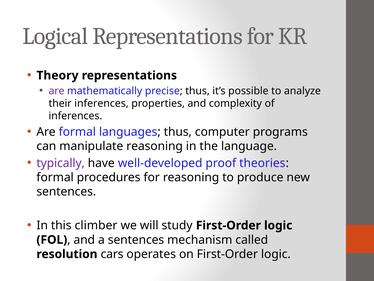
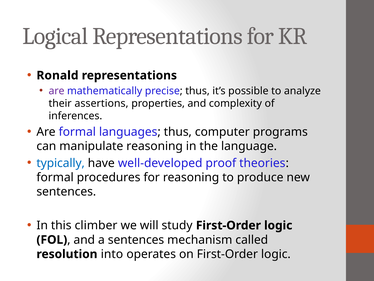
Theory: Theory -> Ronald
their inferences: inferences -> assertions
typically colour: purple -> blue
cars: cars -> into
